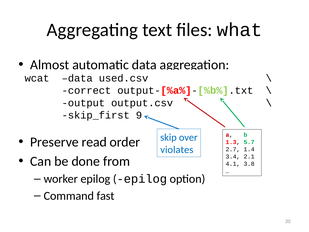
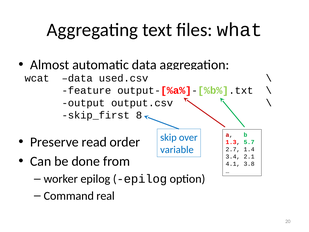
correct: correct -> feature
9: 9 -> 8
violates: violates -> variable
fast: fast -> real
